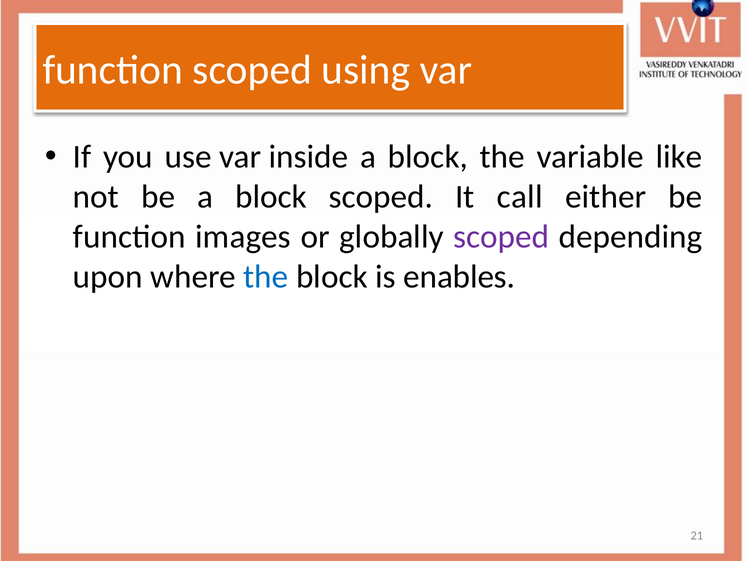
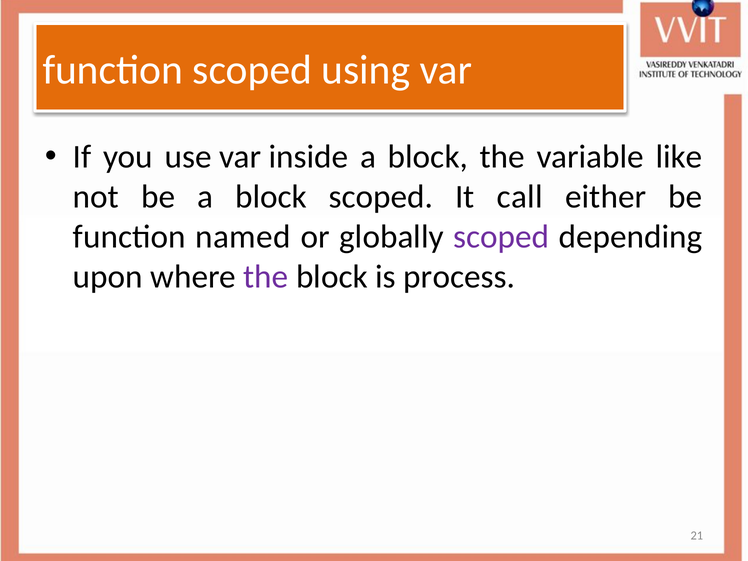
images: images -> named
the at (266, 277) colour: blue -> purple
enables: enables -> process
